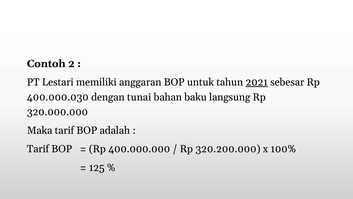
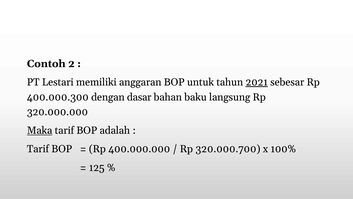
400.000.030: 400.000.030 -> 400.000.300
tunai: tunai -> dasar
Maka underline: none -> present
320.200.000: 320.200.000 -> 320.000.700
